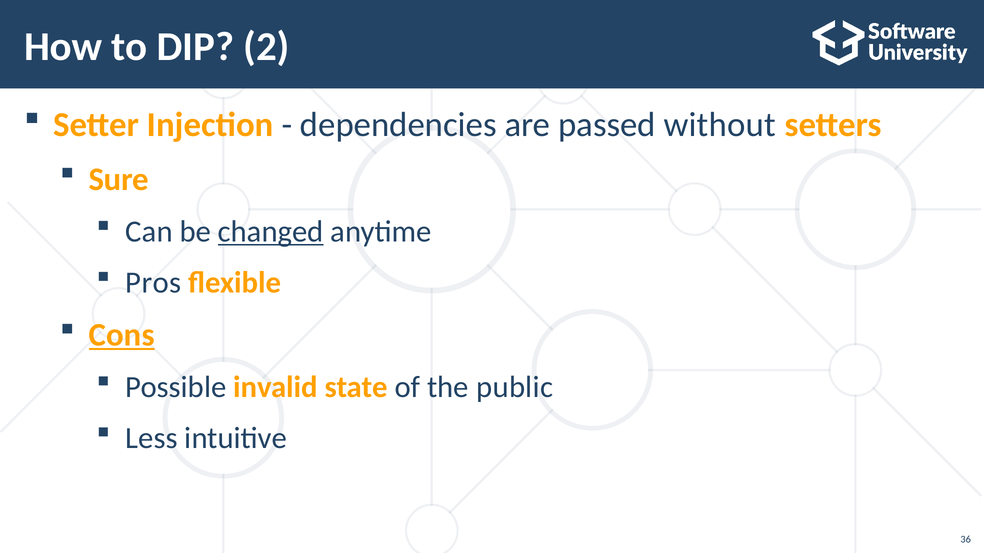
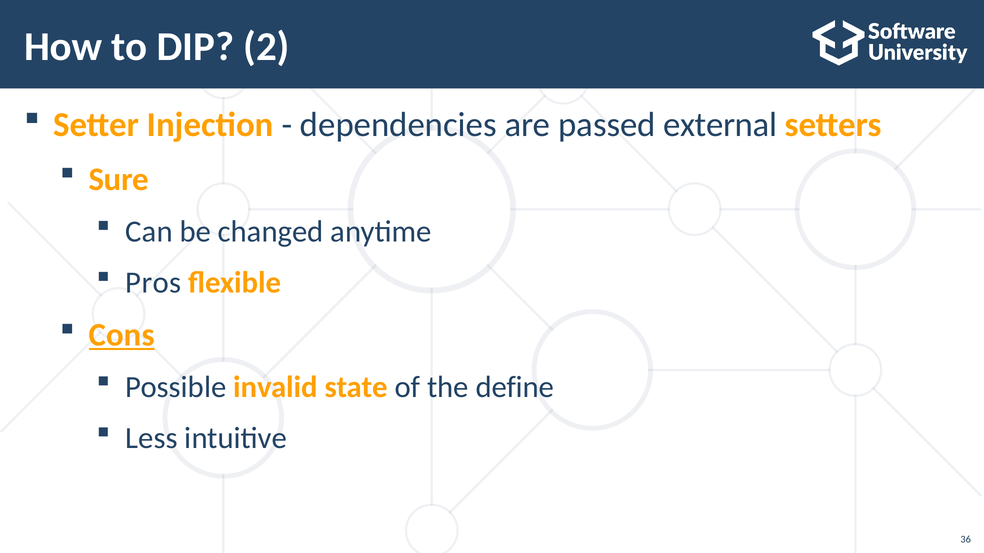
without: without -> external
changed underline: present -> none
public: public -> define
